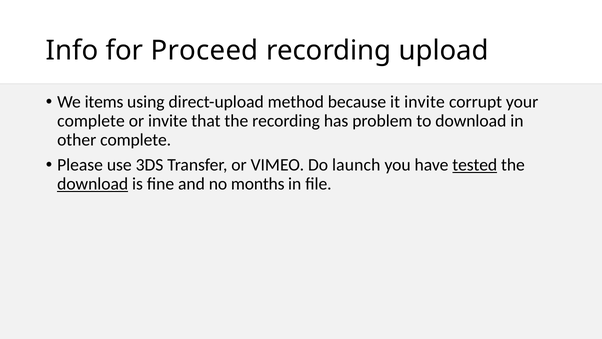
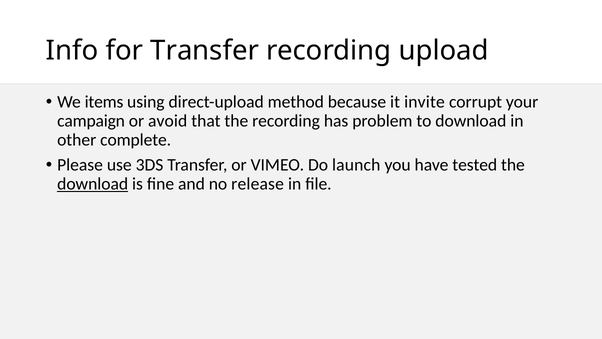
for Proceed: Proceed -> Transfer
complete at (91, 121): complete -> campaign
or invite: invite -> avoid
tested underline: present -> none
months: months -> release
